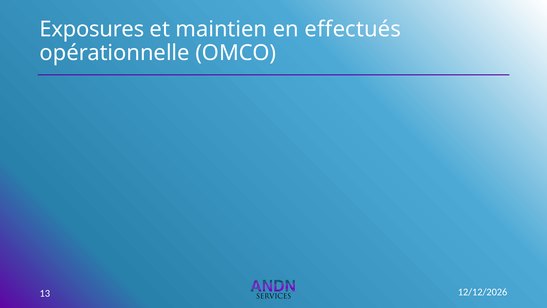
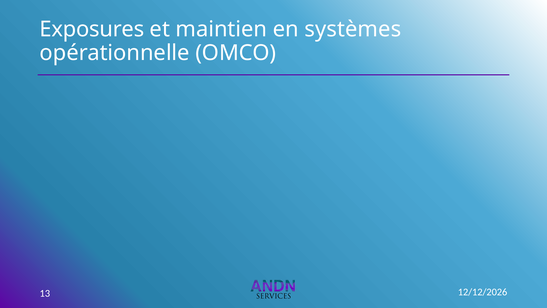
effectués: effectués -> systèmes
